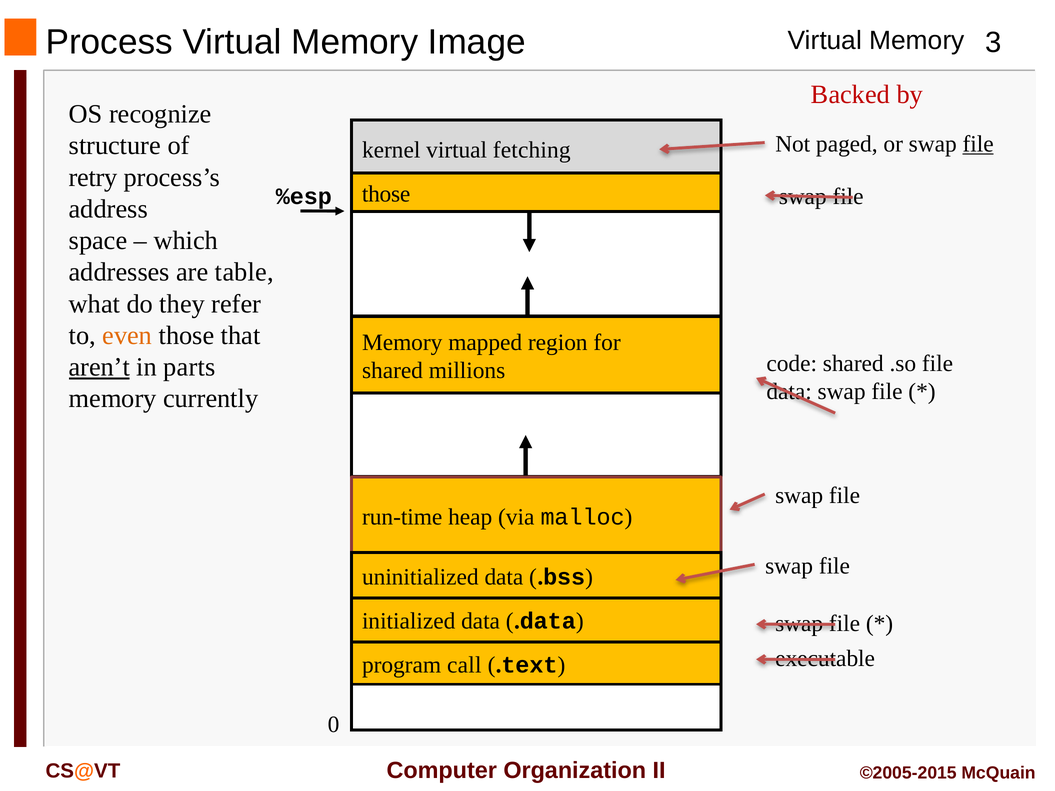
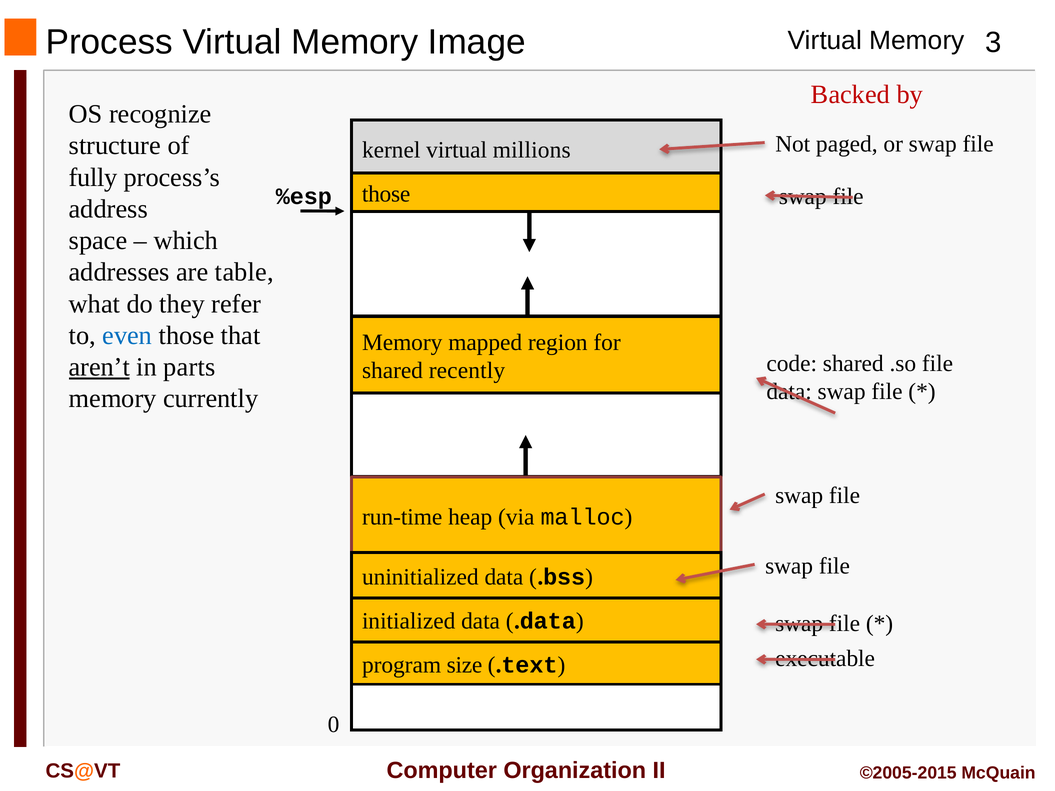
file at (978, 144) underline: present -> none
fetching: fetching -> millions
retry: retry -> fully
even colour: orange -> blue
millions: millions -> recently
call: call -> size
